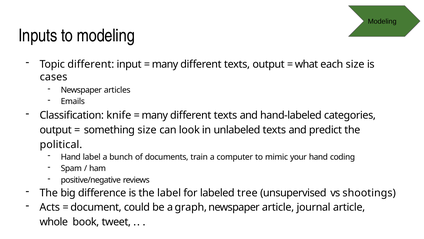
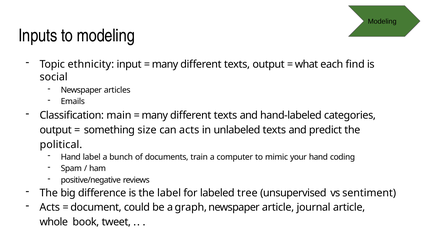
Topic different: different -> ethnicity
each size: size -> find
cases: cases -> social
knife: knife -> main
can look: look -> acts
shootings: shootings -> sentiment
